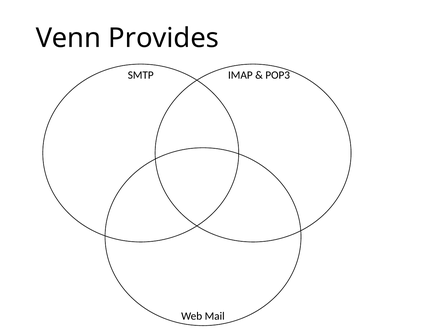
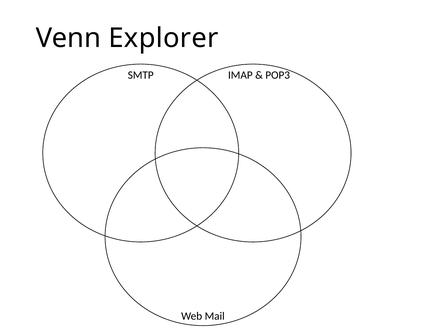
Provides: Provides -> Explorer
